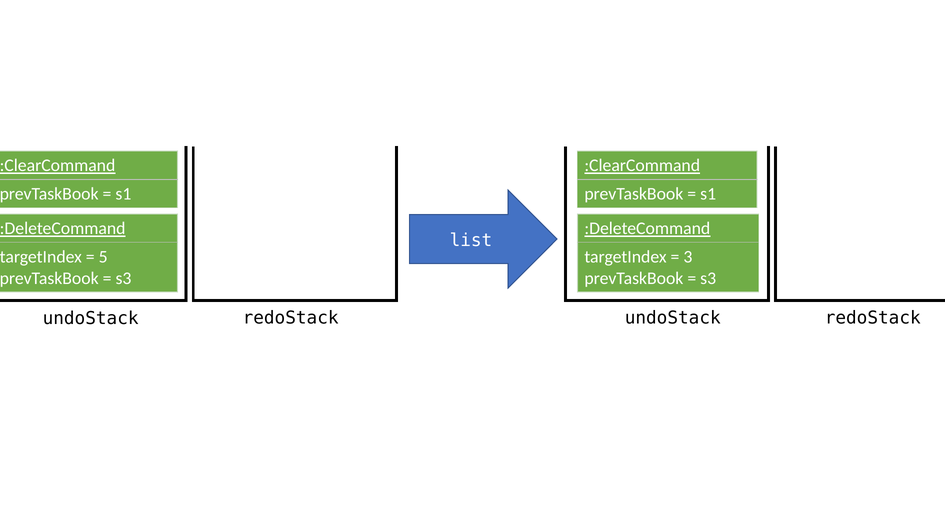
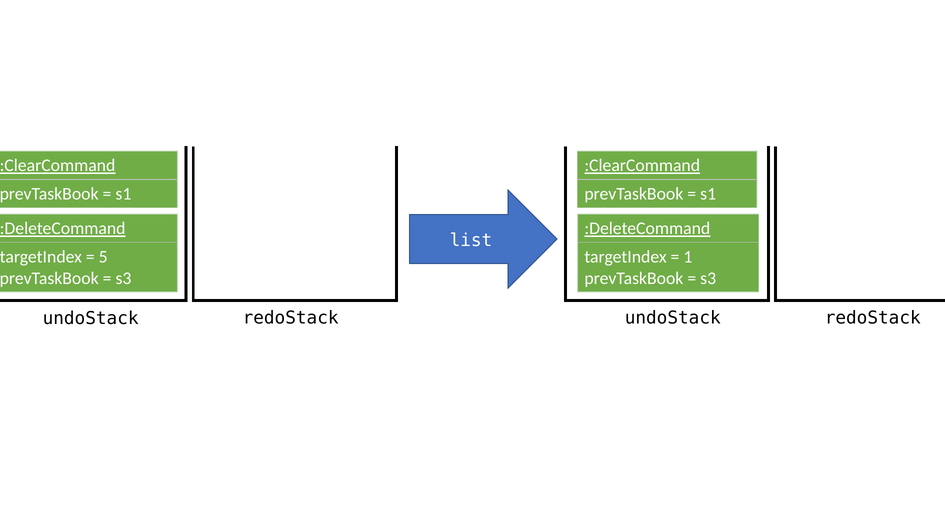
3: 3 -> 1
